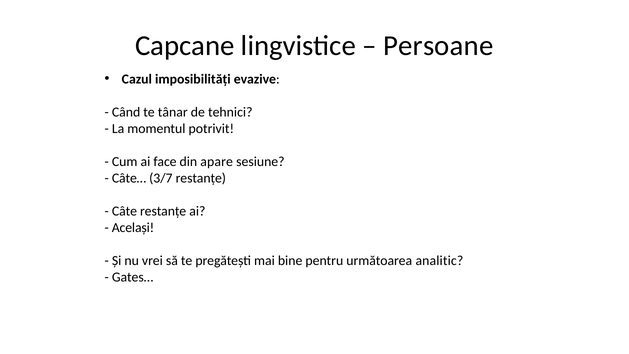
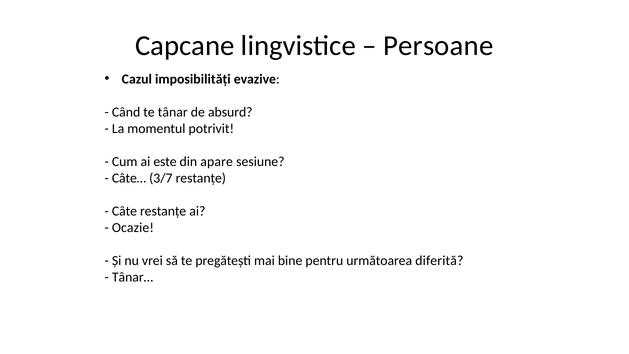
tehnici: tehnici -> absurd
face: face -> este
Același: Același -> Ocazie
analitic: analitic -> diferită
Gates…: Gates… -> Tânar…
